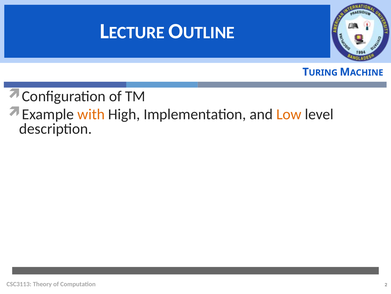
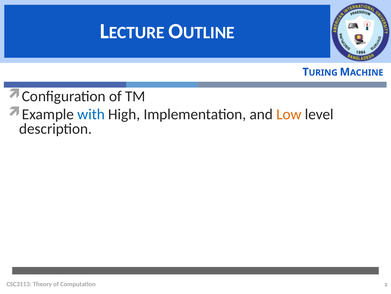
with colour: orange -> blue
